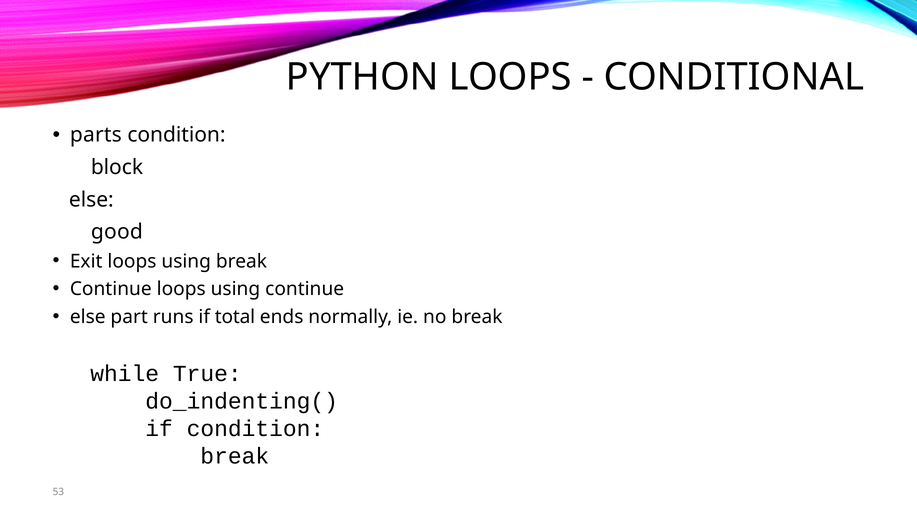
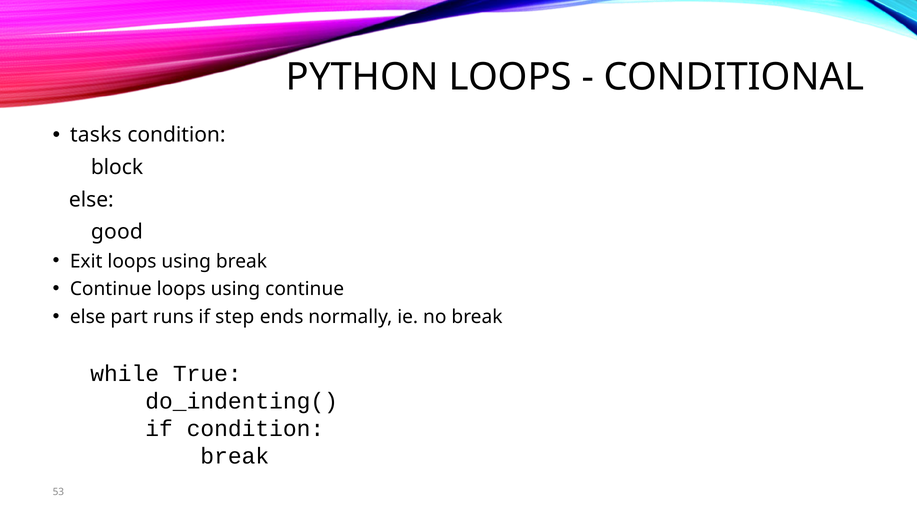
parts: parts -> tasks
total: total -> step
